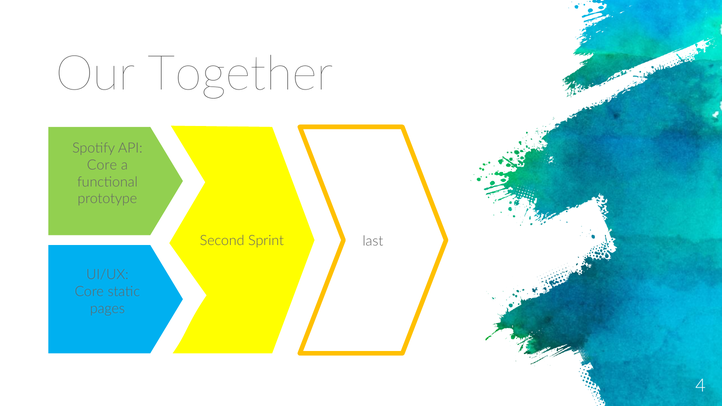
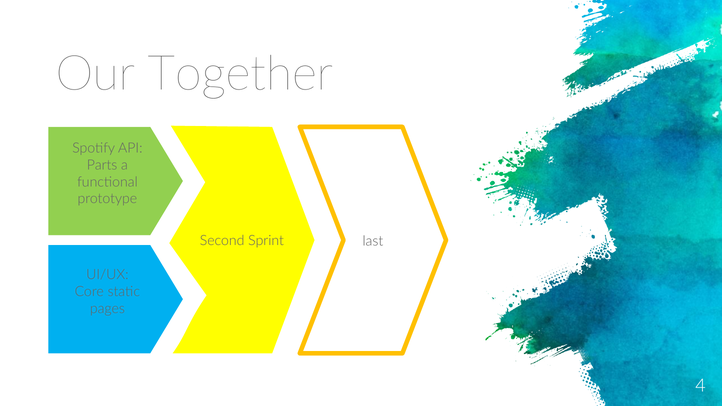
Core at (102, 165): Core -> Parts
